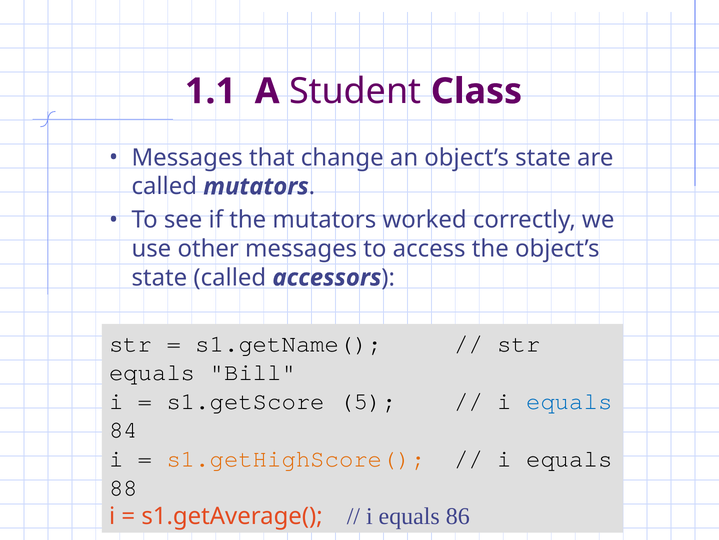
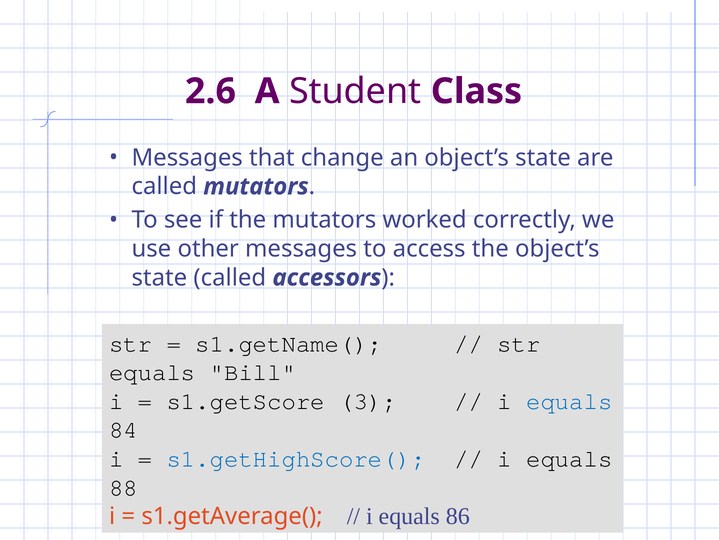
1.1: 1.1 -> 2.6
5: 5 -> 3
s1.getHighScore( colour: orange -> blue
